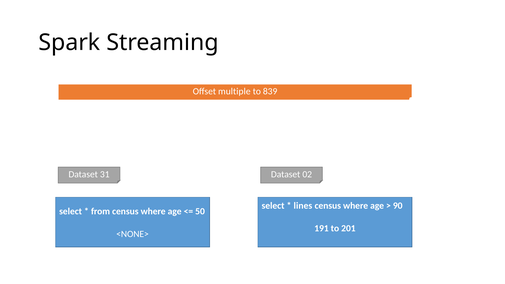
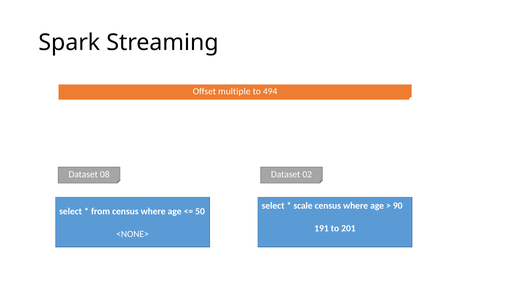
839: 839 -> 494
31: 31 -> 08
lines: lines -> scale
